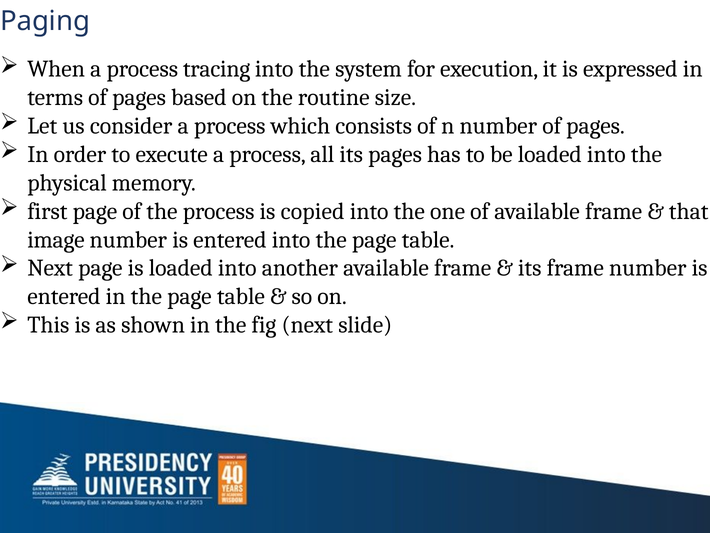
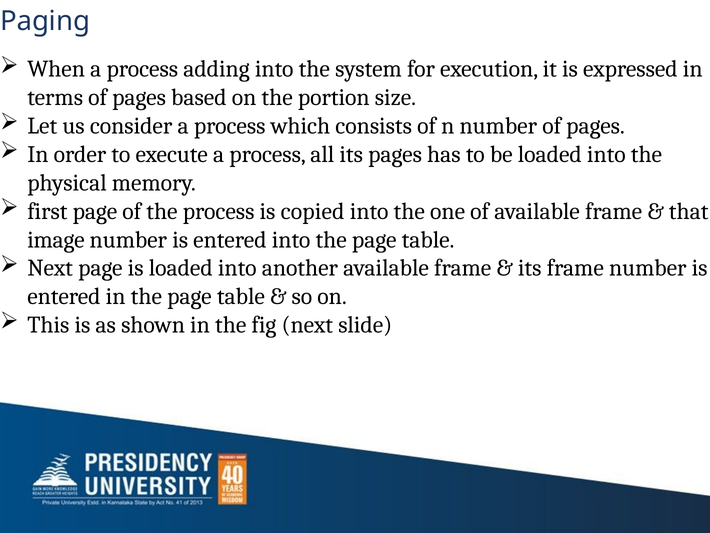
tracing: tracing -> adding
routine: routine -> portion
